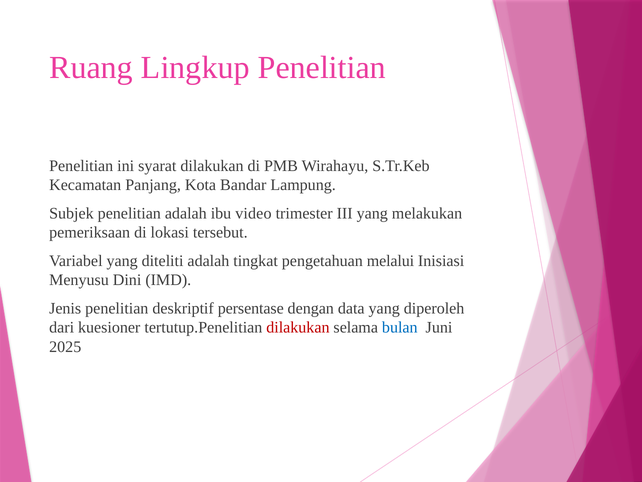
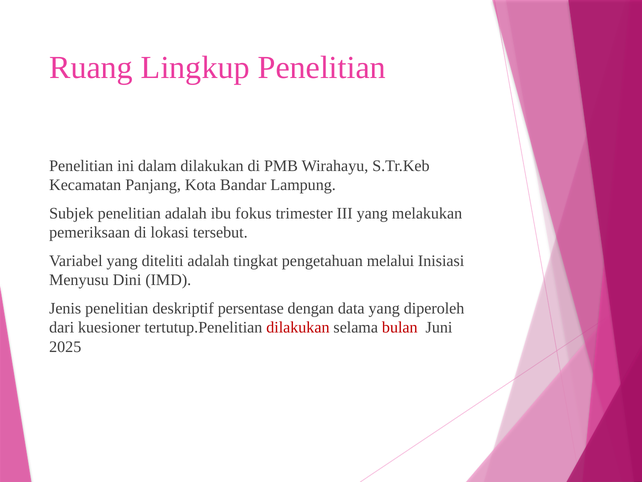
syarat: syarat -> dalam
video: video -> fokus
bulan colour: blue -> red
